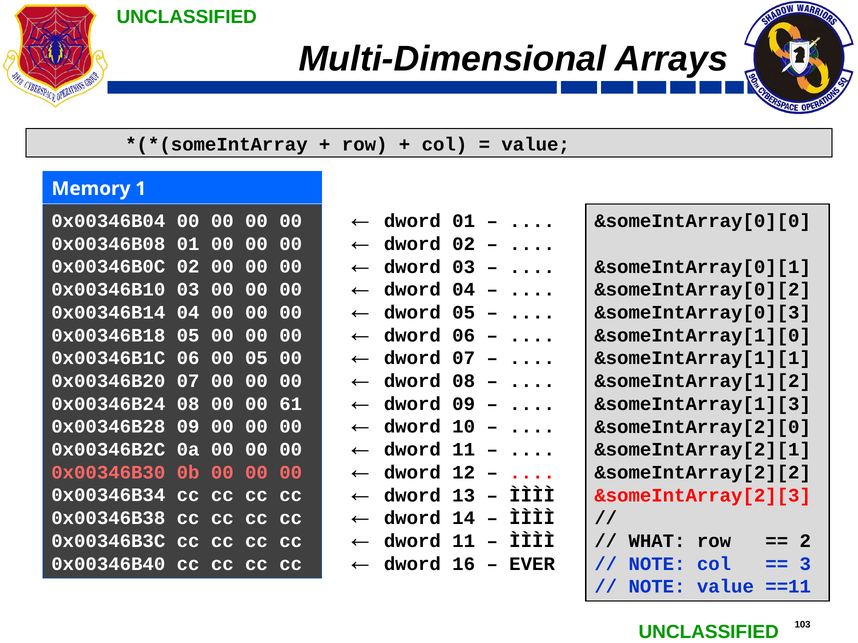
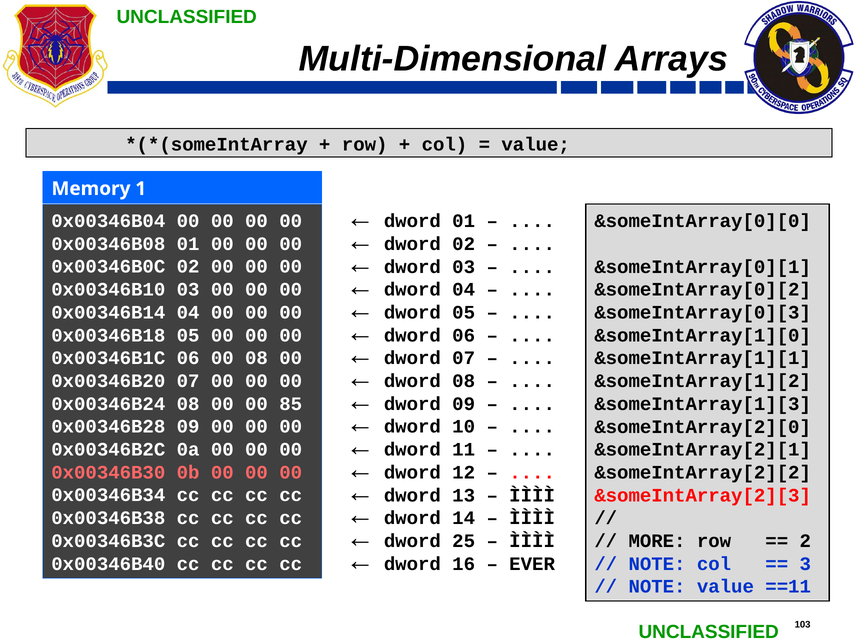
00 05: 05 -> 08
61: 61 -> 85
11 at (464, 541): 11 -> 25
WHAT: WHAT -> MORE
